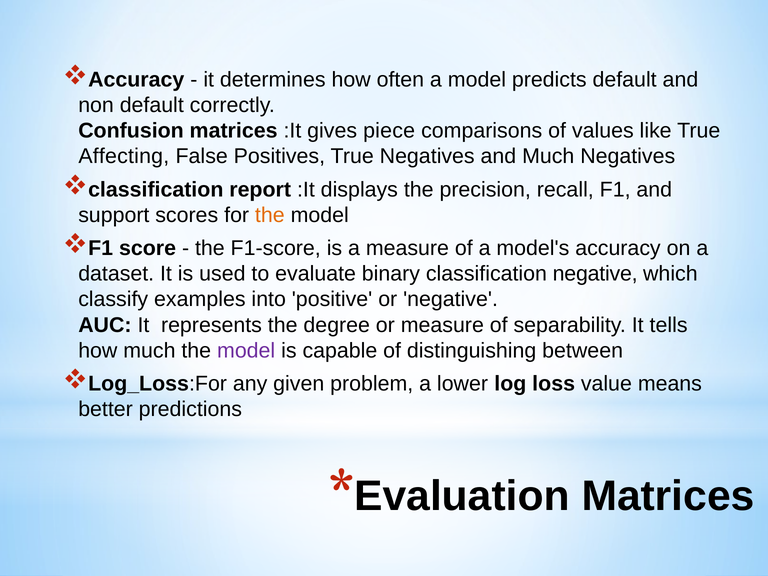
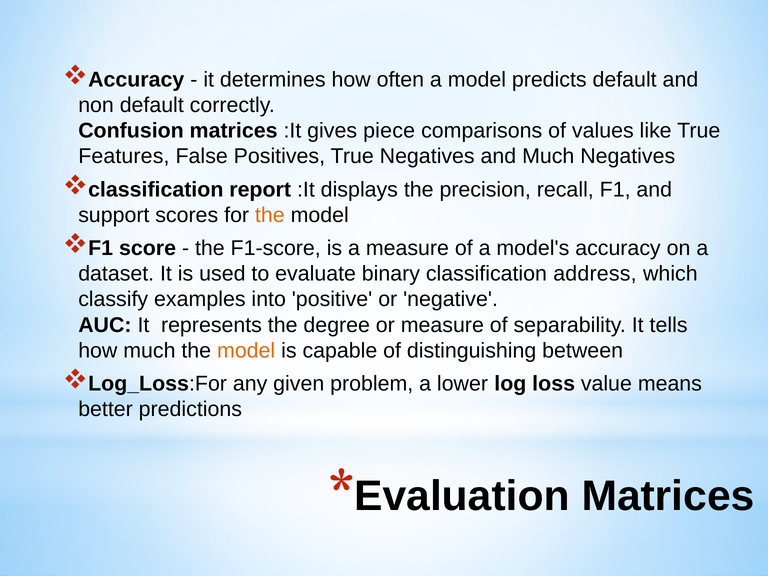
Affecting: Affecting -> Features
classification negative: negative -> address
model at (246, 351) colour: purple -> orange
